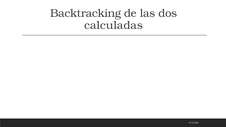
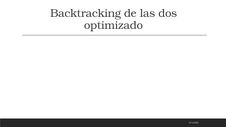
calculadas: calculadas -> optimizado
